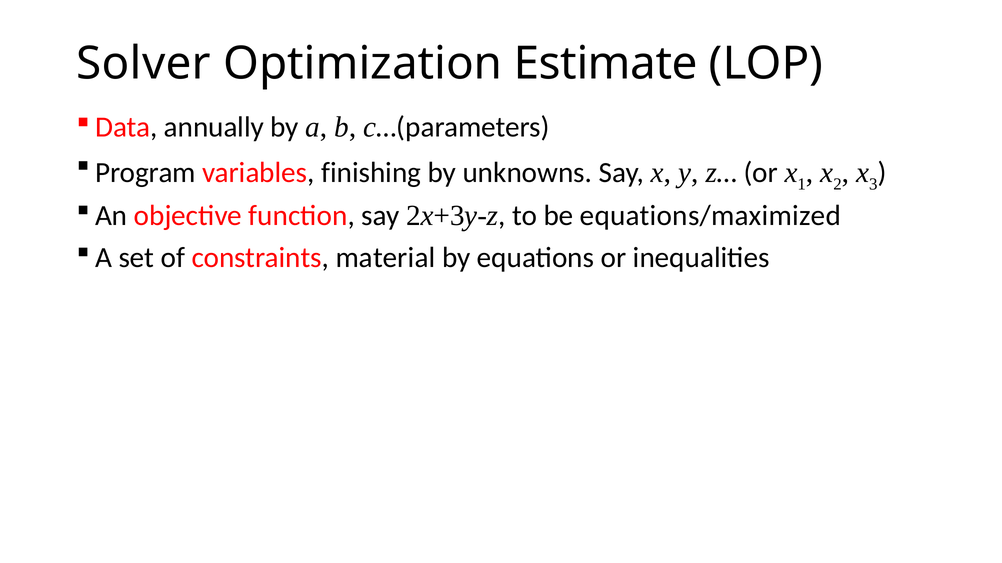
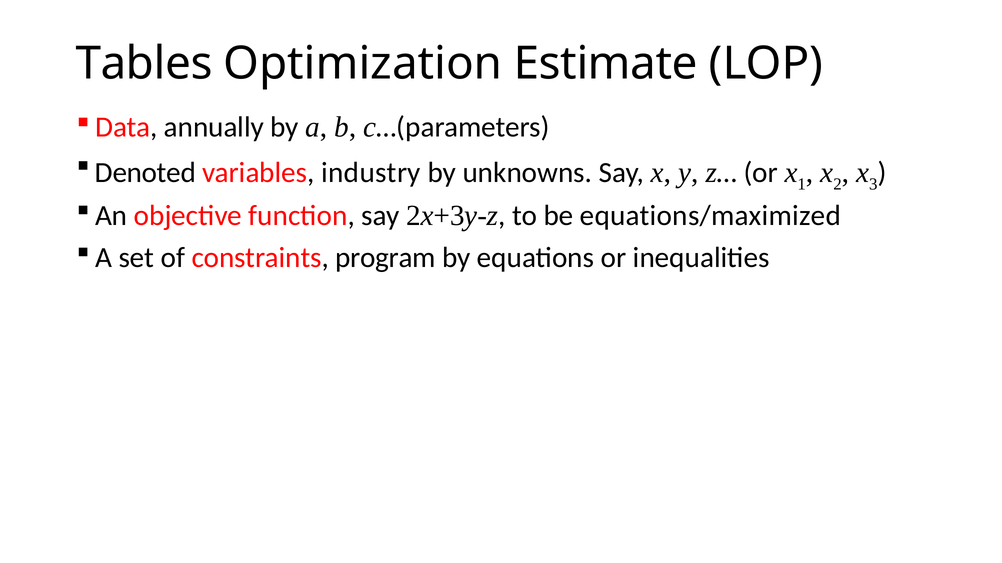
Solver: Solver -> Tables
Program: Program -> Denoted
finishing: finishing -> industry
material: material -> program
